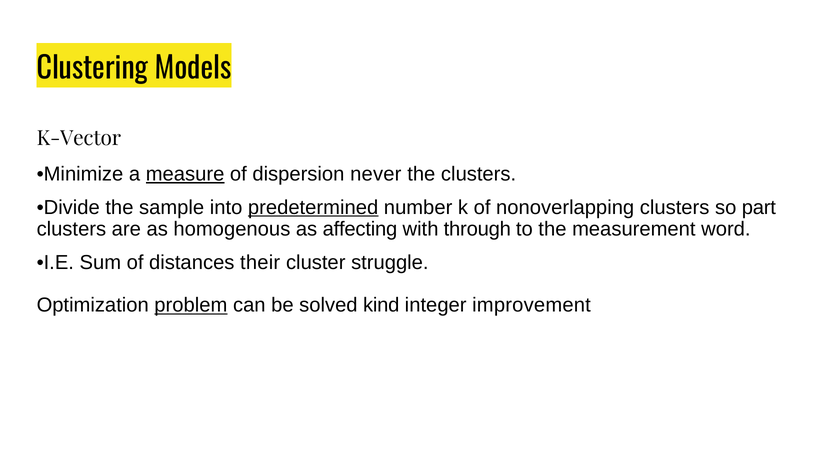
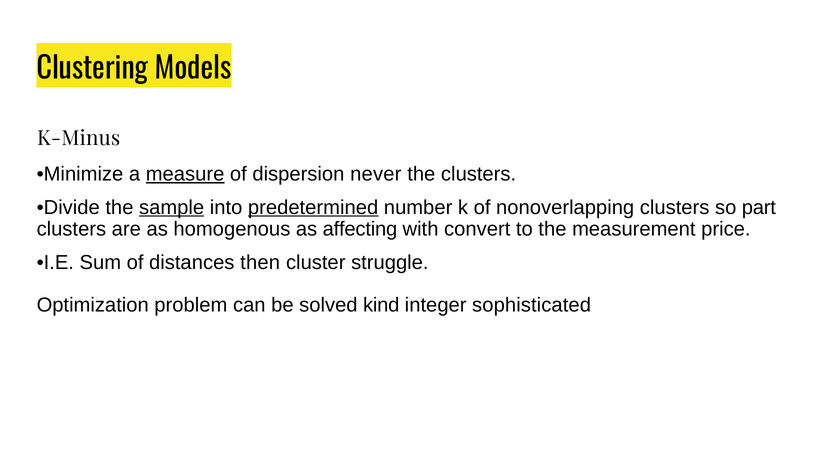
K-Vector: K-Vector -> K-Minus
sample underline: none -> present
through: through -> convert
word: word -> price
their: their -> then
problem underline: present -> none
improvement: improvement -> sophisticated
